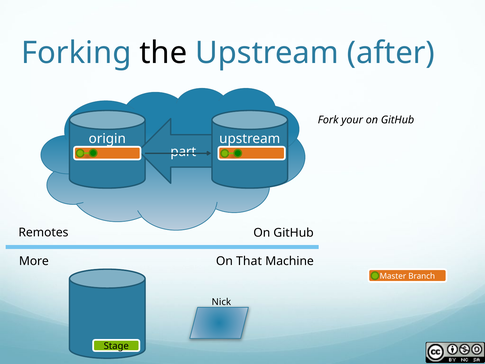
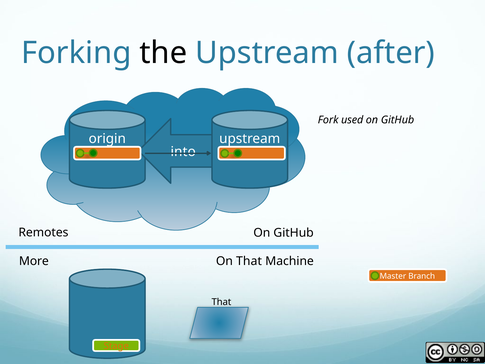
your: your -> used
part: part -> into
Nick at (221, 302): Nick -> That
Stage colour: black -> orange
